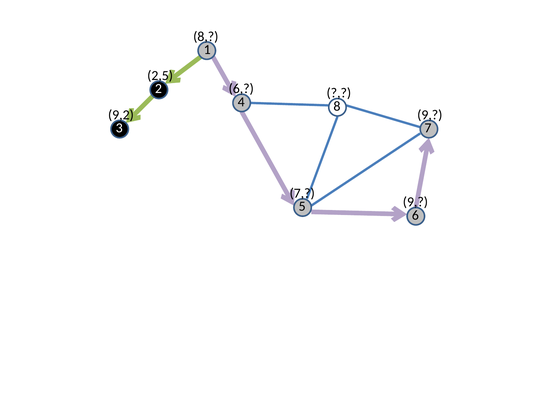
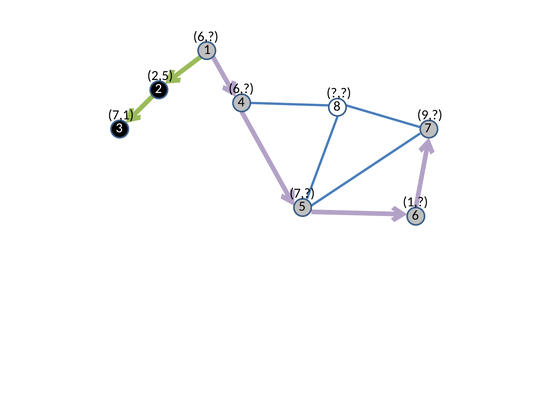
8 at (206, 36): 8 -> 6
9,2: 9,2 -> 7,1
9 at (415, 202): 9 -> 1
